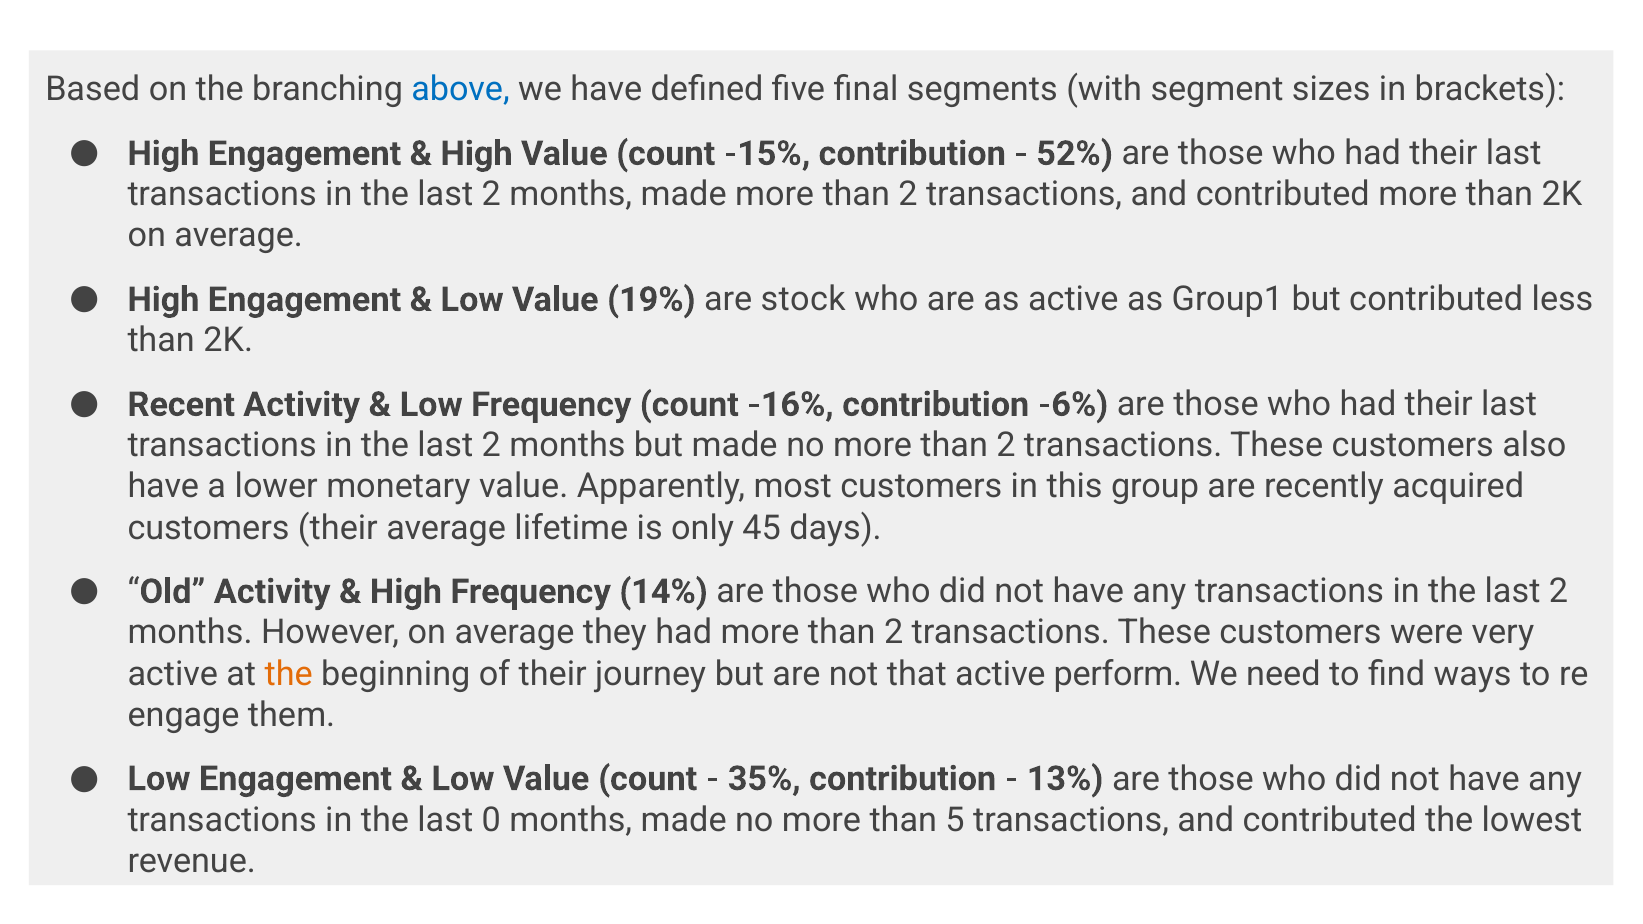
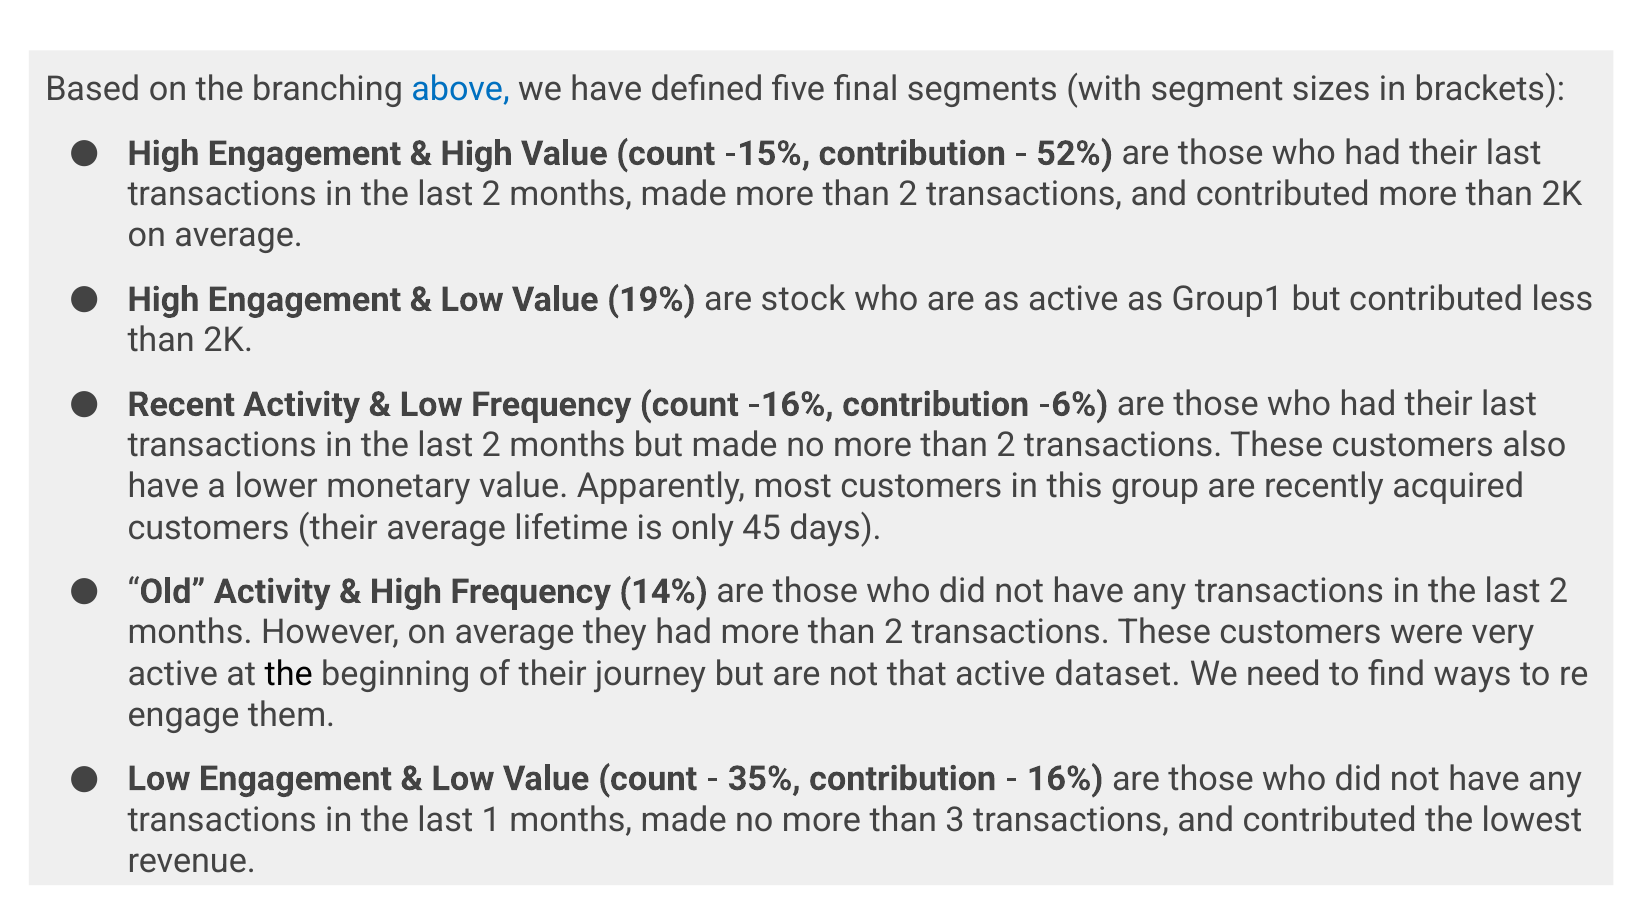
the at (289, 674) colour: orange -> black
perform: perform -> dataset
13%: 13% -> 16%
0: 0 -> 1
5: 5 -> 3
